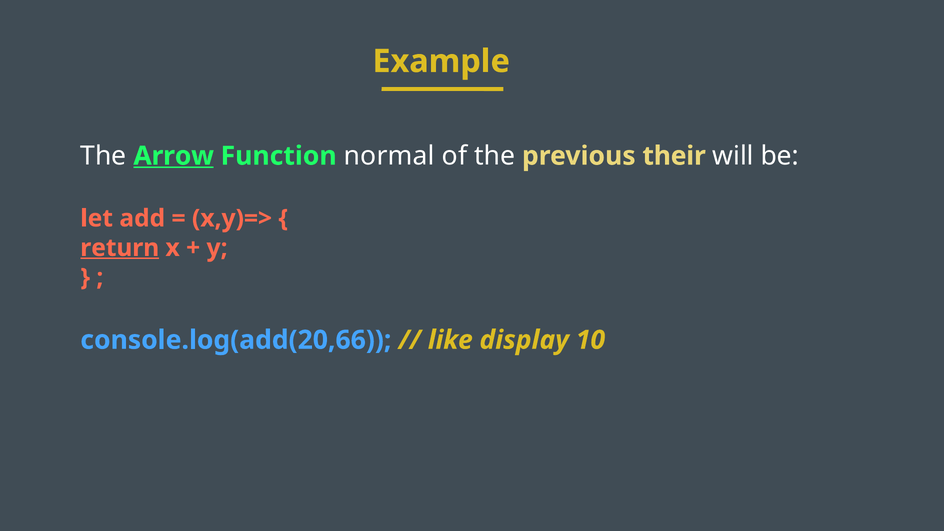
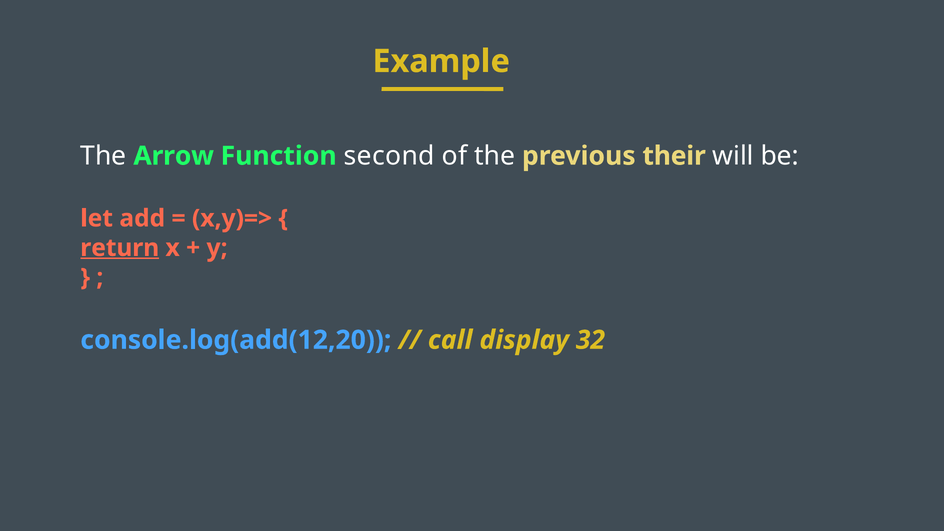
Arrow underline: present -> none
normal: normal -> second
console.log(add(20,66: console.log(add(20,66 -> console.log(add(12,20
like: like -> call
10: 10 -> 32
